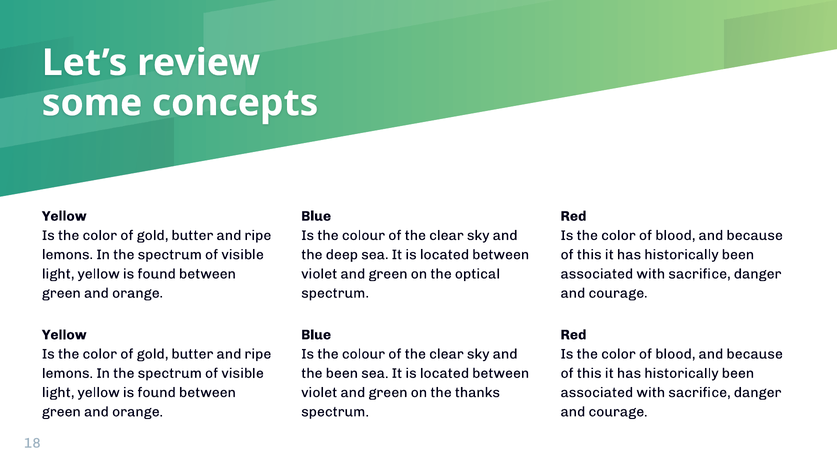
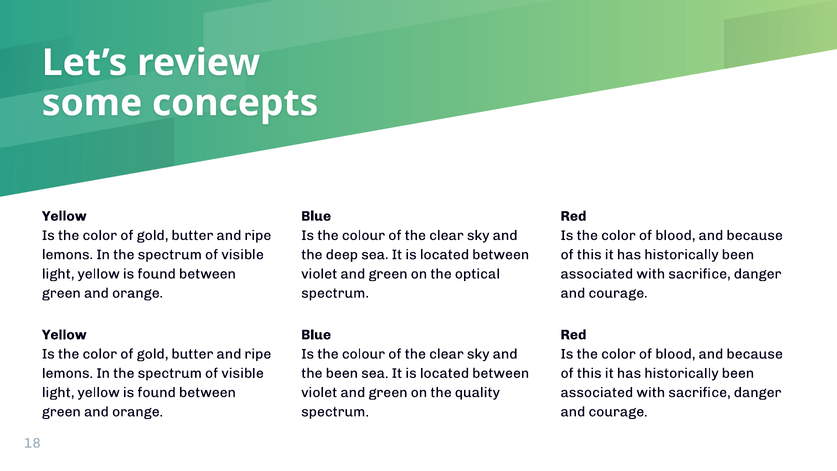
thanks: thanks -> quality
